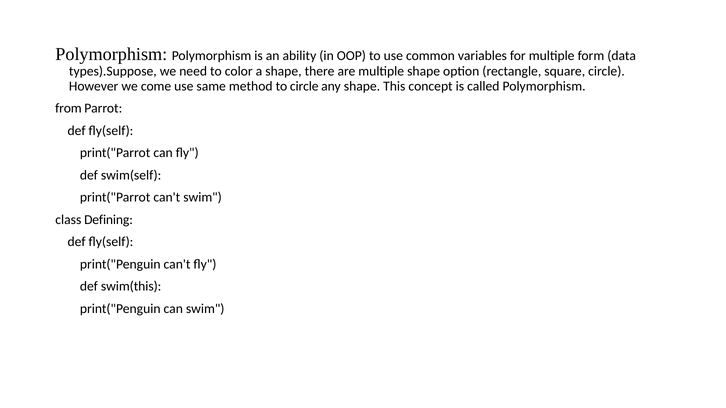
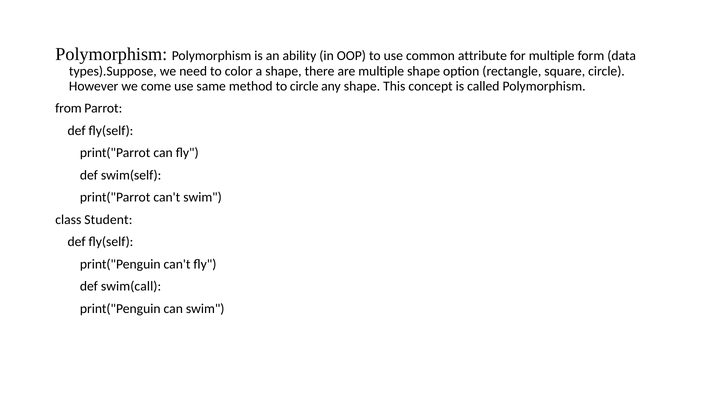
variables: variables -> attribute
Defining: Defining -> Student
swim(this: swim(this -> swim(call
